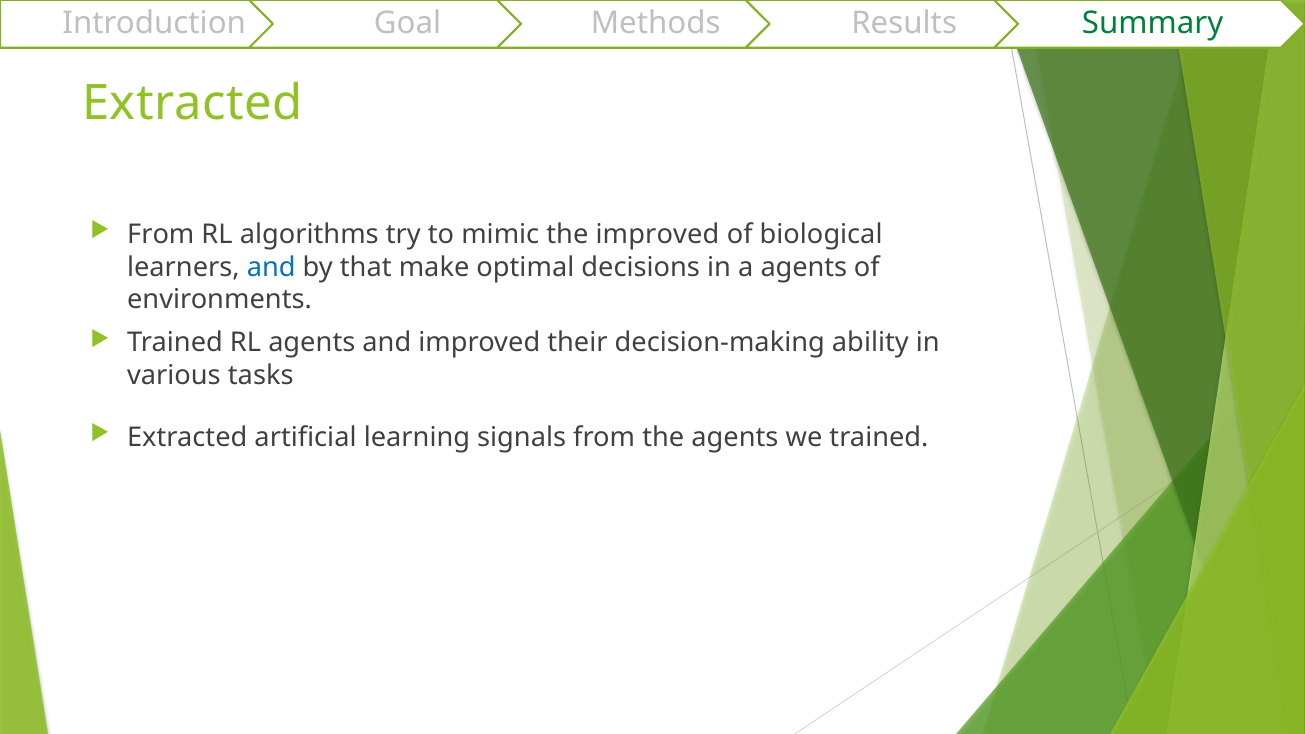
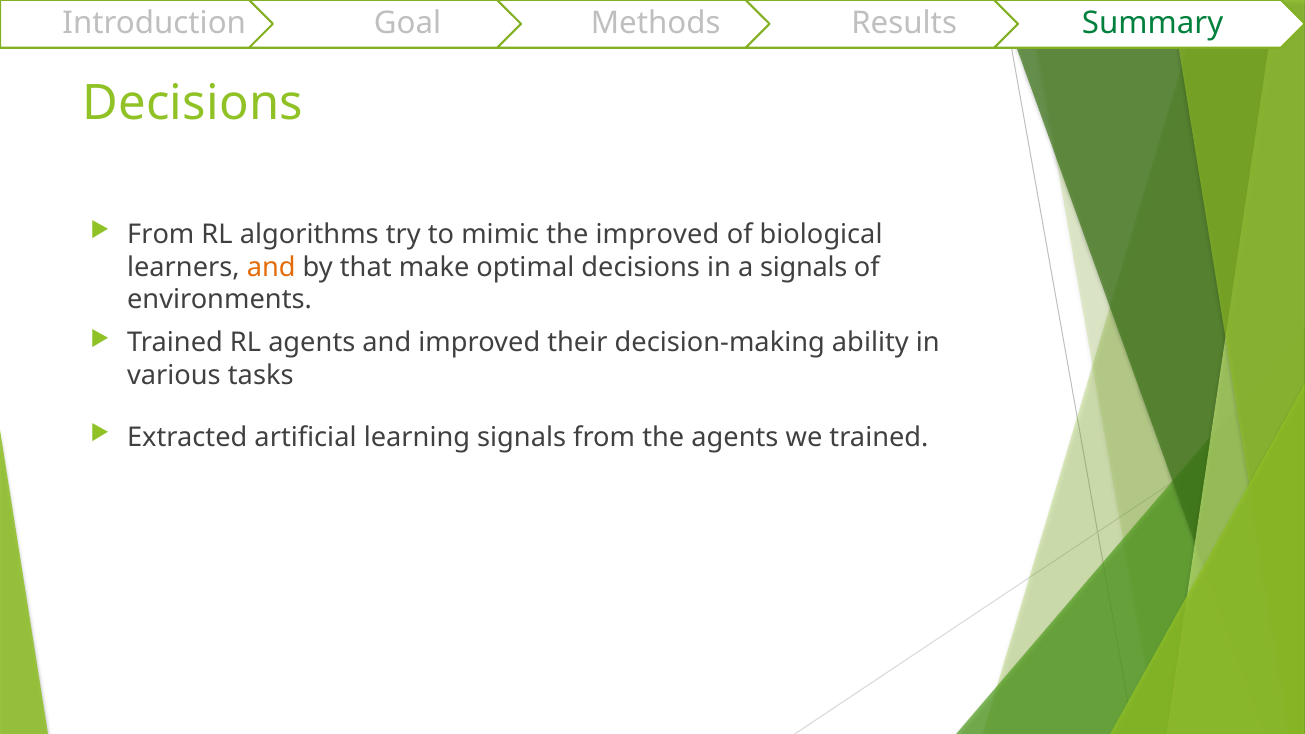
Extracted at (193, 103): Extracted -> Decisions
and at (271, 267) colour: blue -> orange
a agents: agents -> signals
